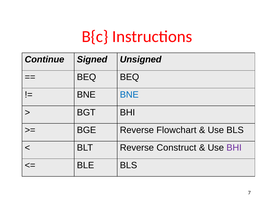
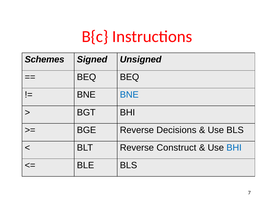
Continue: Continue -> Schemes
Flowchart: Flowchart -> Decisions
BHI at (234, 147) colour: purple -> blue
